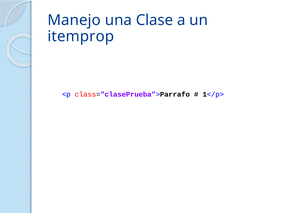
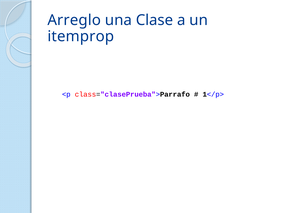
Manejo: Manejo -> Arreglo
